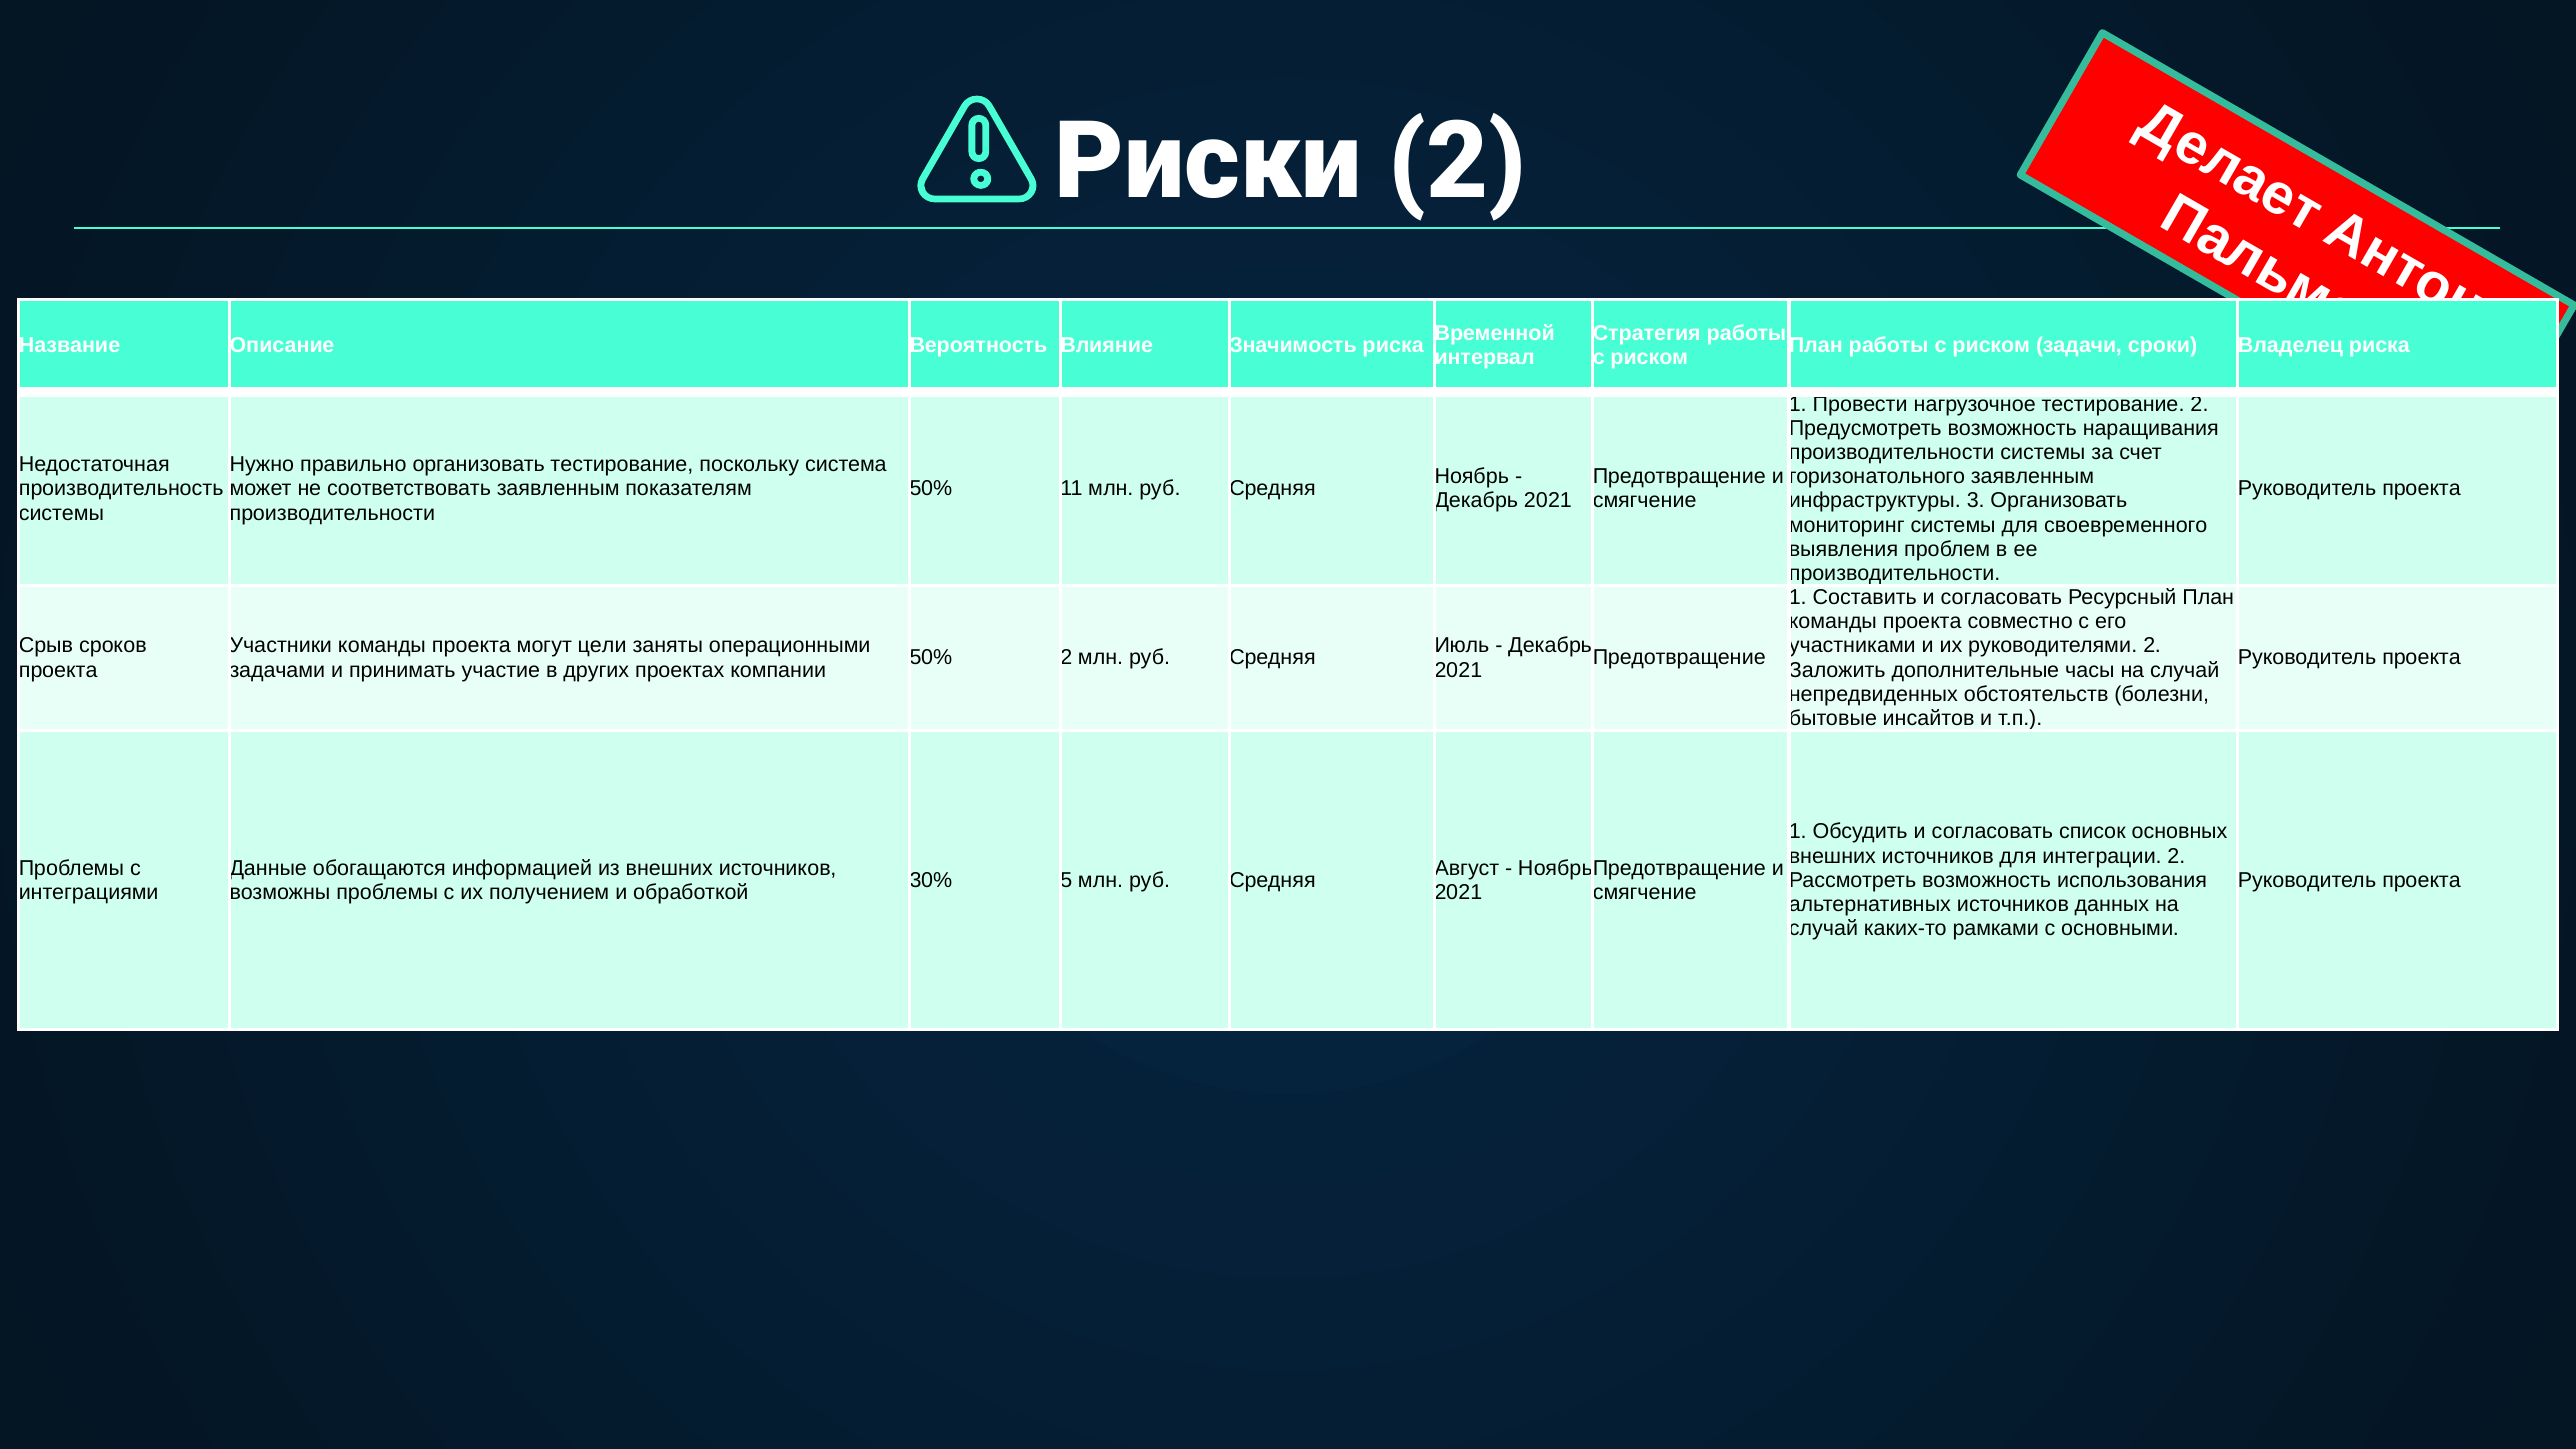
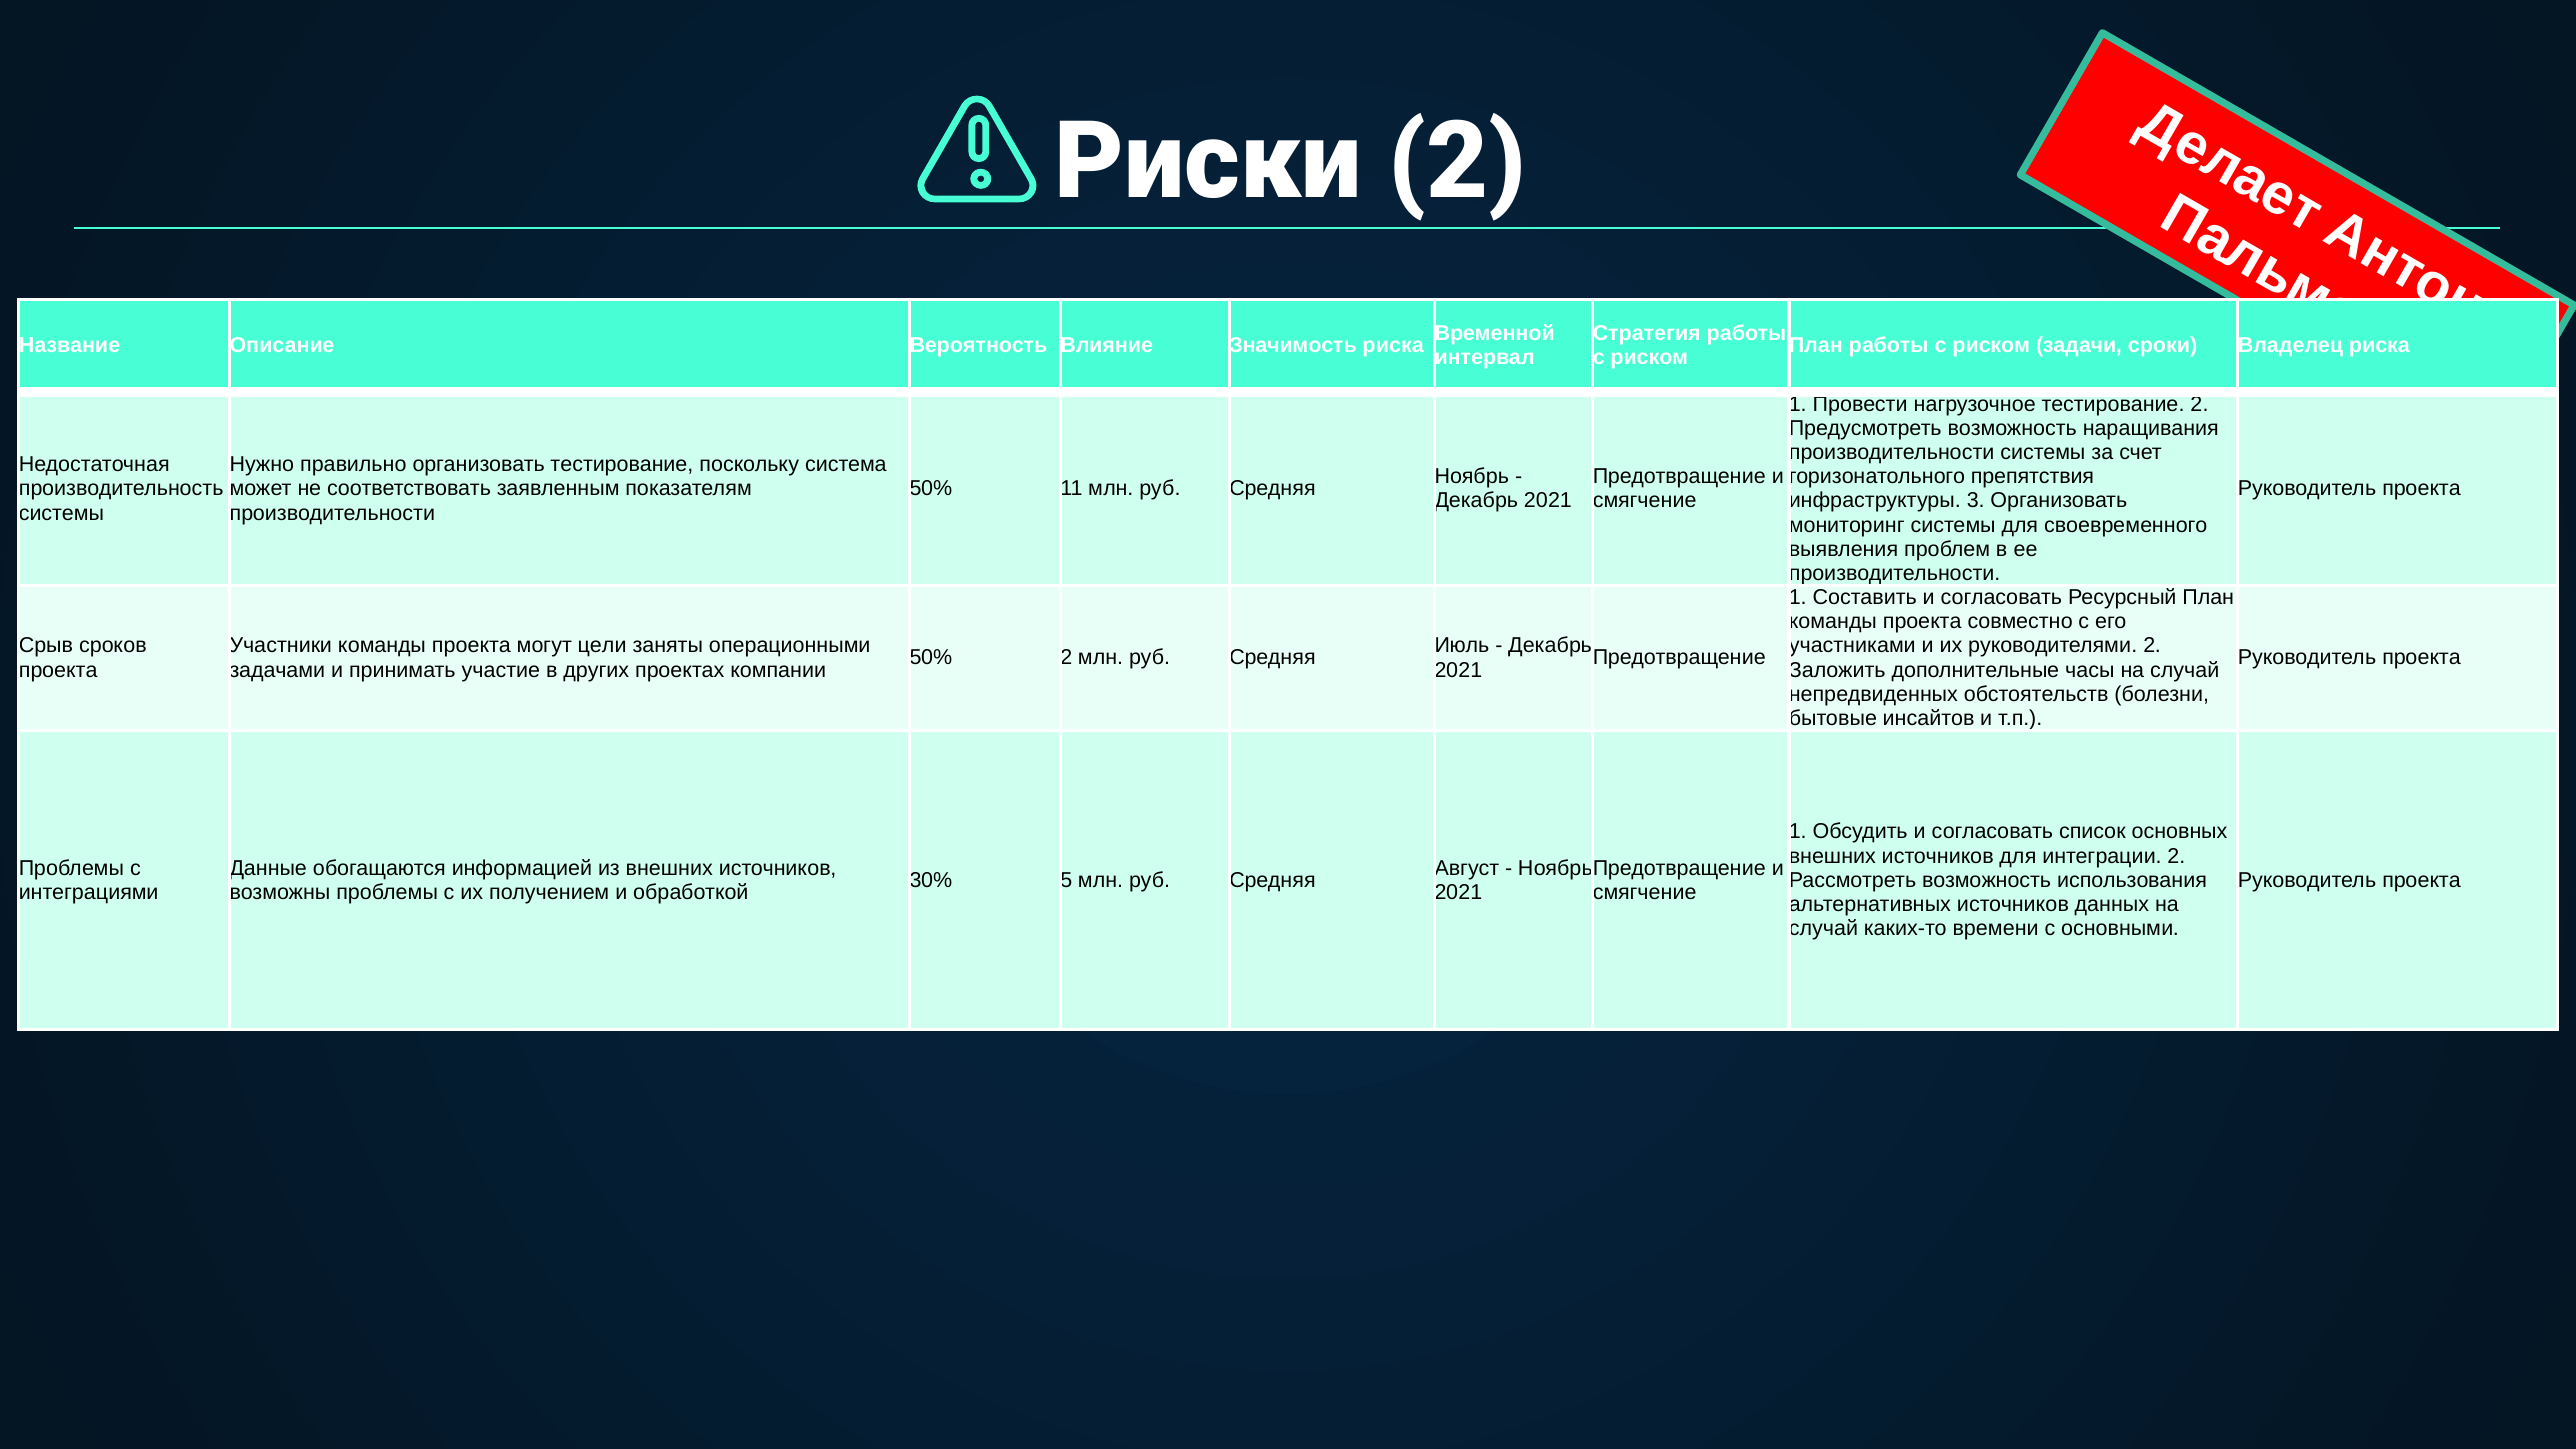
горизонатольного заявленным: заявленным -> препятствия
рамками: рамками -> времени
